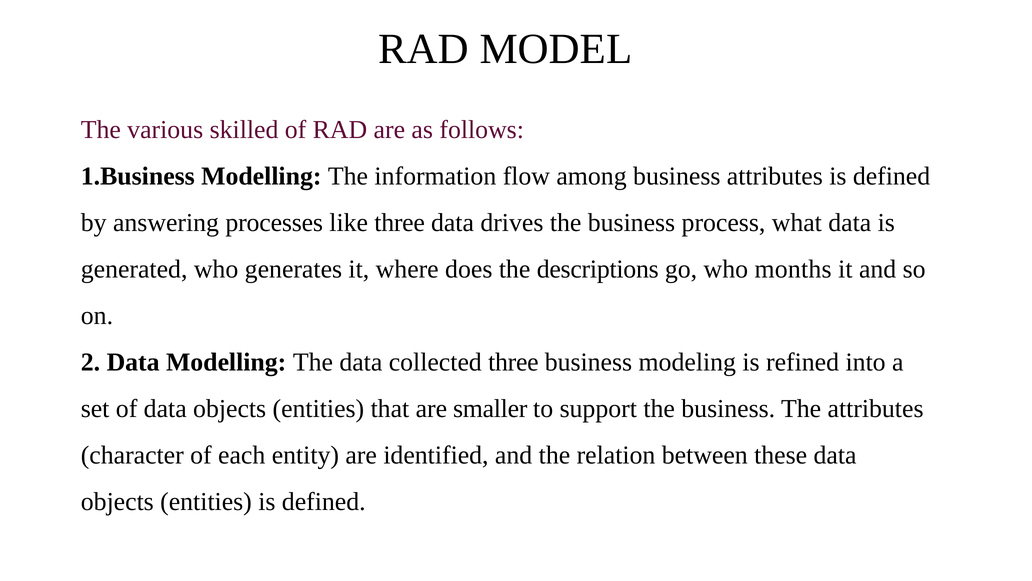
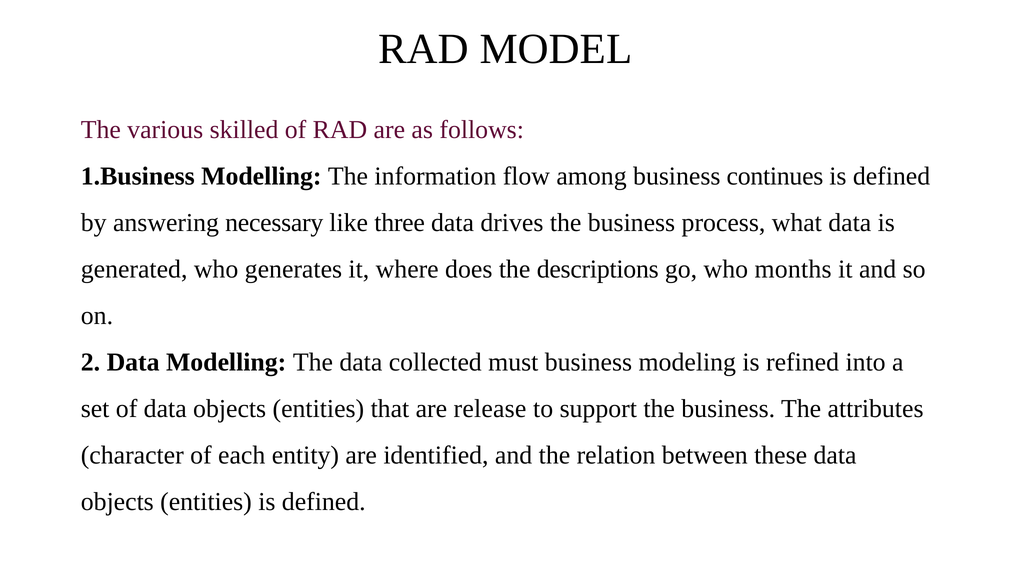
business attributes: attributes -> continues
processes: processes -> necessary
collected three: three -> must
smaller: smaller -> release
